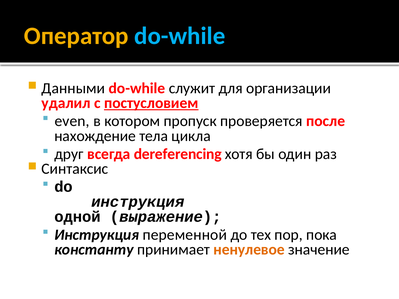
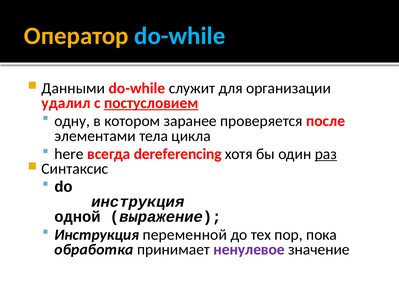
even: even -> одну
пропуск: пропуск -> заранее
нахождение: нахождение -> элементами
друг: друг -> here
раз underline: none -> present
константу: константу -> обработка
ненулевое colour: orange -> purple
